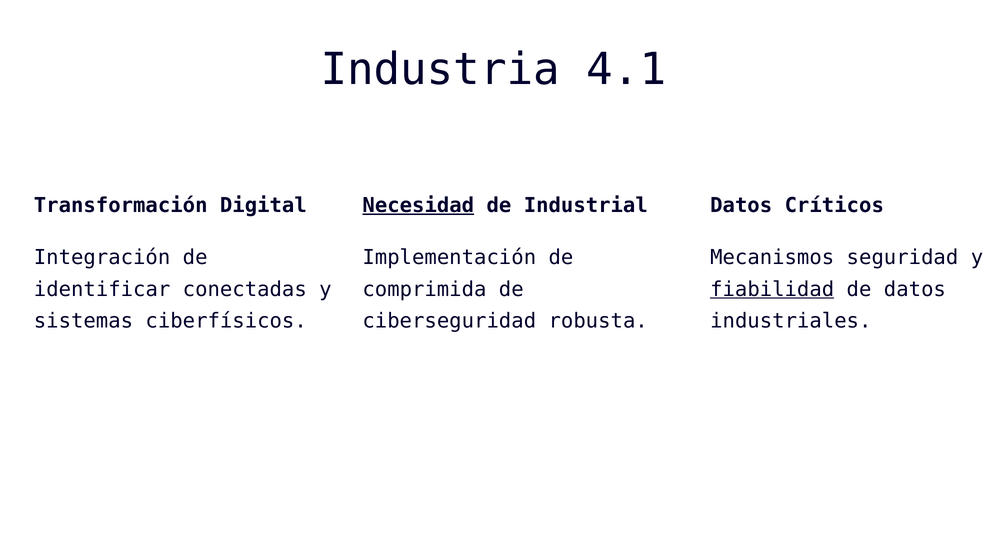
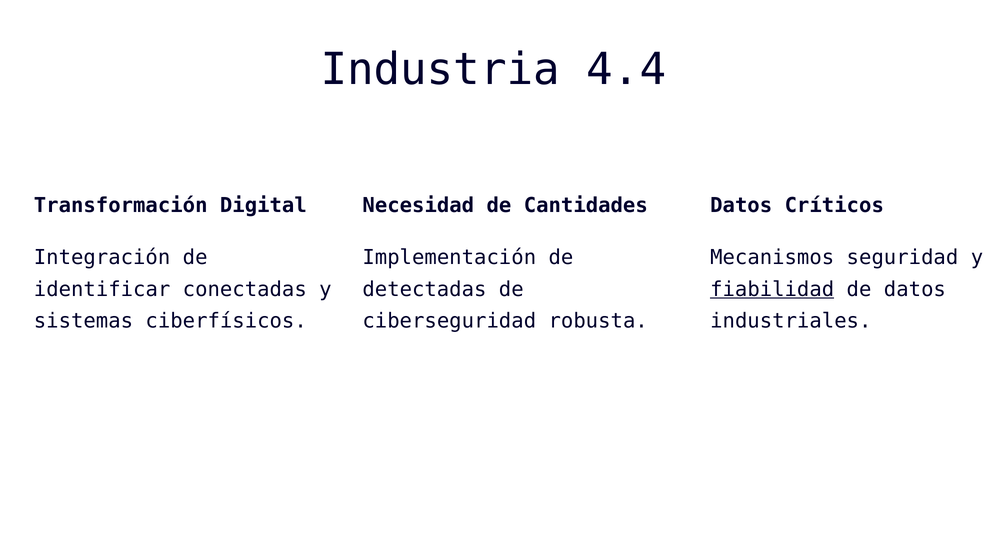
4.1: 4.1 -> 4.4
Necesidad underline: present -> none
Industrial: Industrial -> Cantidades
comprimida: comprimida -> detectadas
